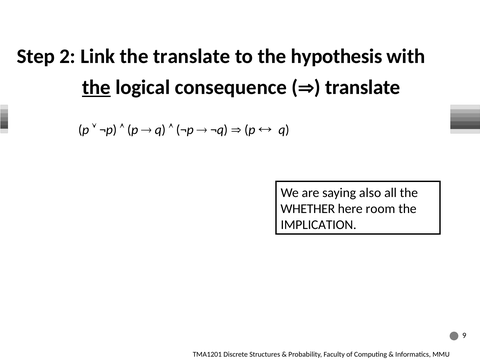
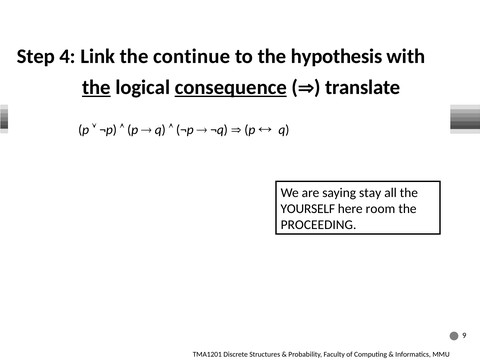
2: 2 -> 4
the translate: translate -> continue
consequence underline: none -> present
also: also -> stay
WHETHER: WHETHER -> YOURSELF
IMPLICATION: IMPLICATION -> PROCEEDING
